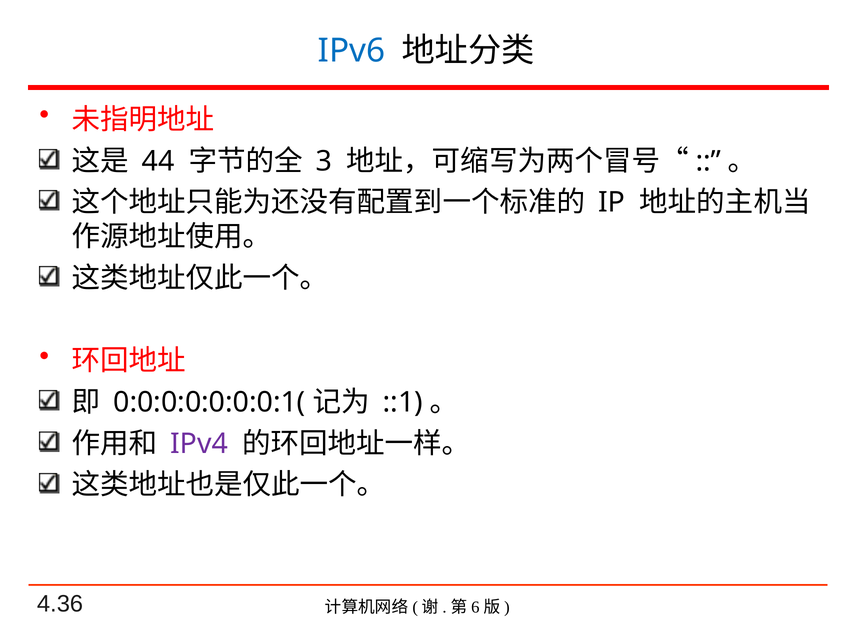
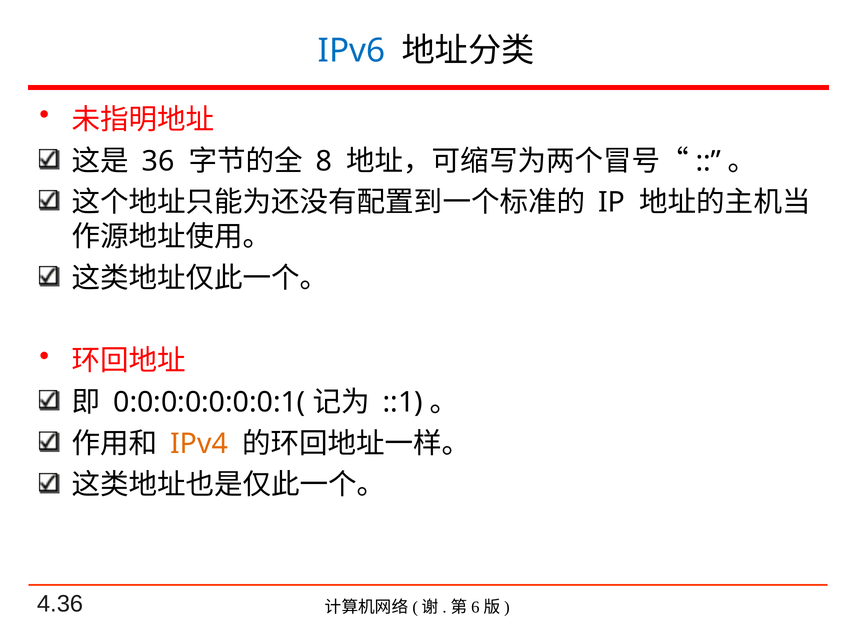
44: 44 -> 36
3: 3 -> 8
IPv4 colour: purple -> orange
